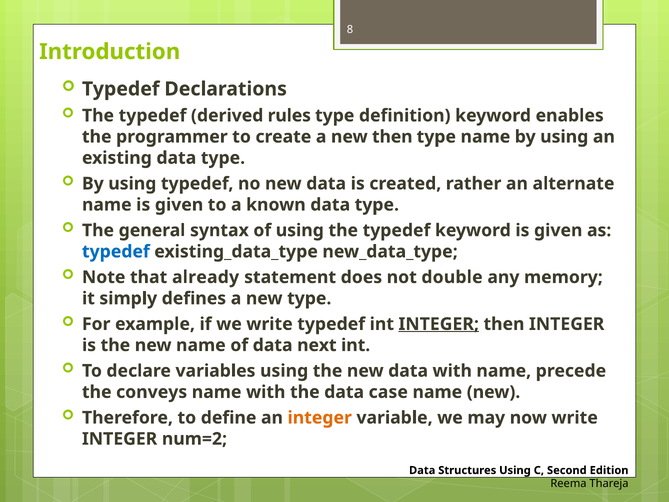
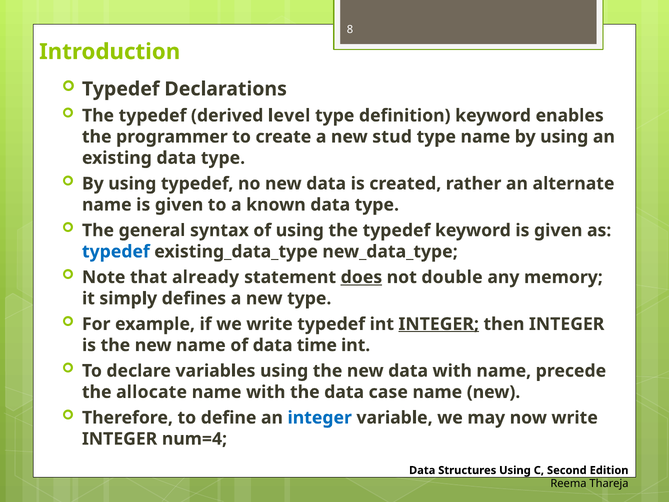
rules: rules -> level
new then: then -> stud
does underline: none -> present
next: next -> time
conveys: conveys -> allocate
integer at (320, 418) colour: orange -> blue
num=2: num=2 -> num=4
